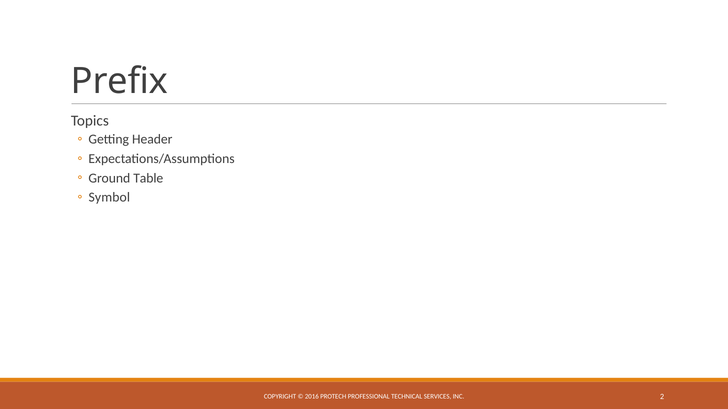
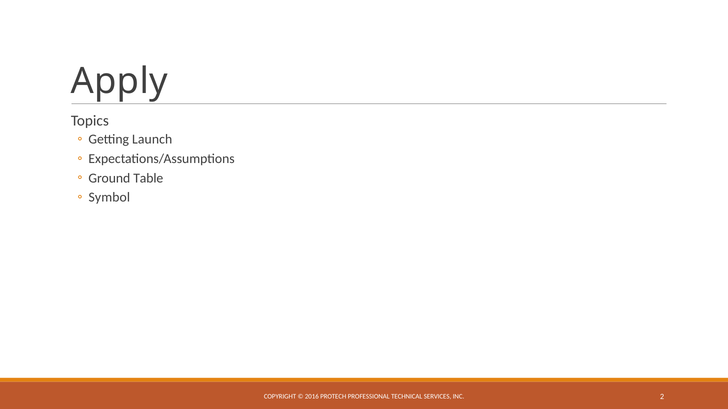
Prefix: Prefix -> Apply
Header: Header -> Launch
